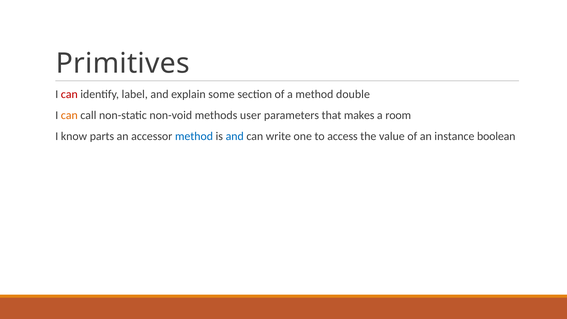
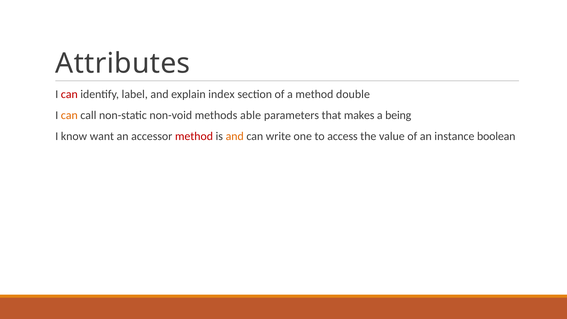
Primitives: Primitives -> Attributes
some: some -> index
user: user -> able
room: room -> being
parts: parts -> want
method at (194, 136) colour: blue -> red
and at (235, 136) colour: blue -> orange
